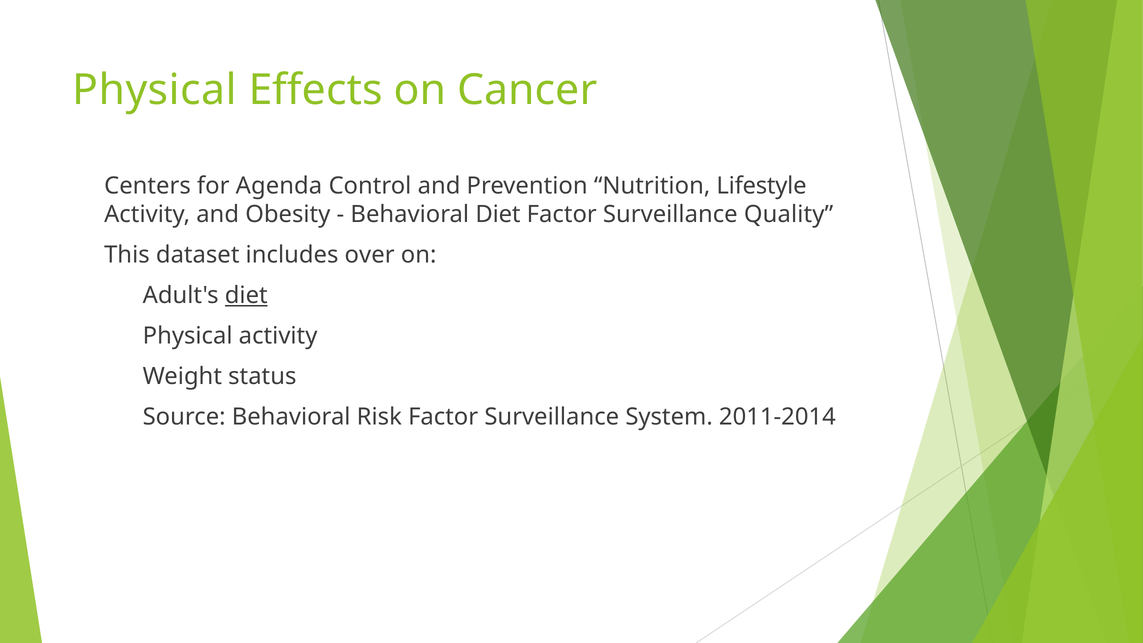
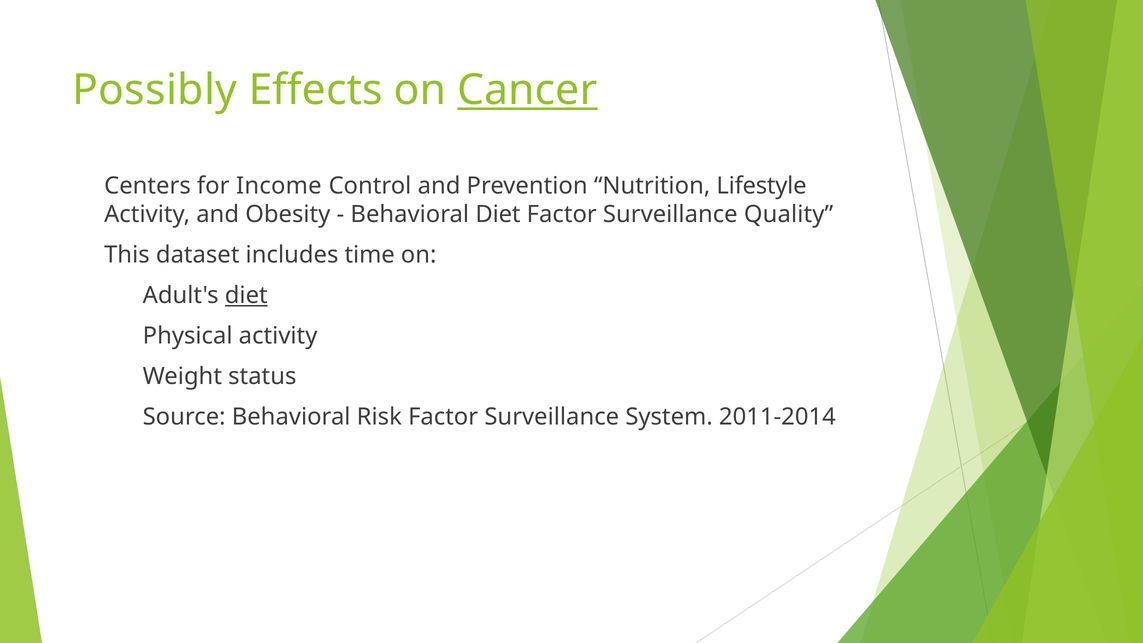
Physical: Physical -> Possibly
Cancer underline: none -> present
Agenda: Agenda -> Income
over: over -> time
